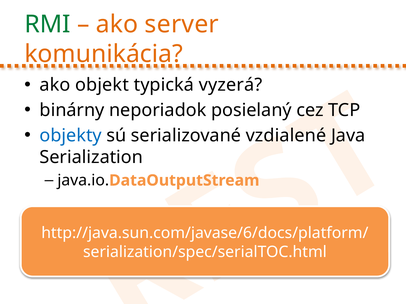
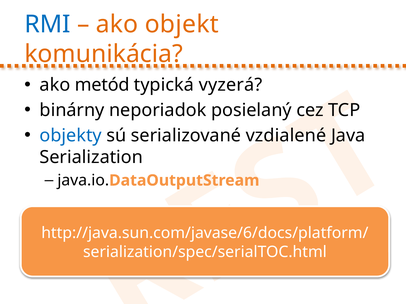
RMI colour: green -> blue
server: server -> objekt
objekt: objekt -> metód
